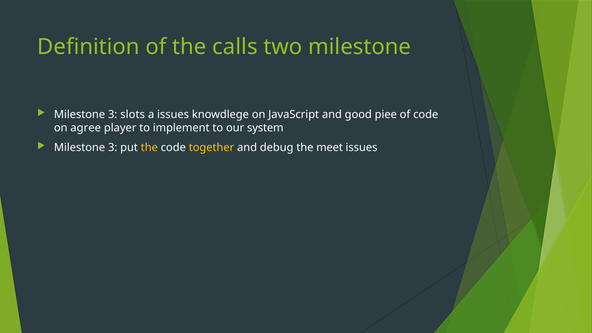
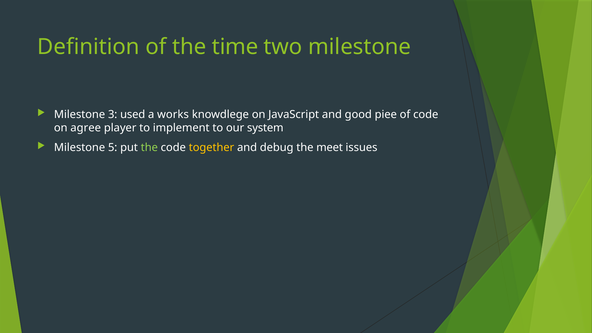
calls: calls -> time
slots: slots -> used
a issues: issues -> works
3 at (113, 147): 3 -> 5
the at (149, 147) colour: yellow -> light green
